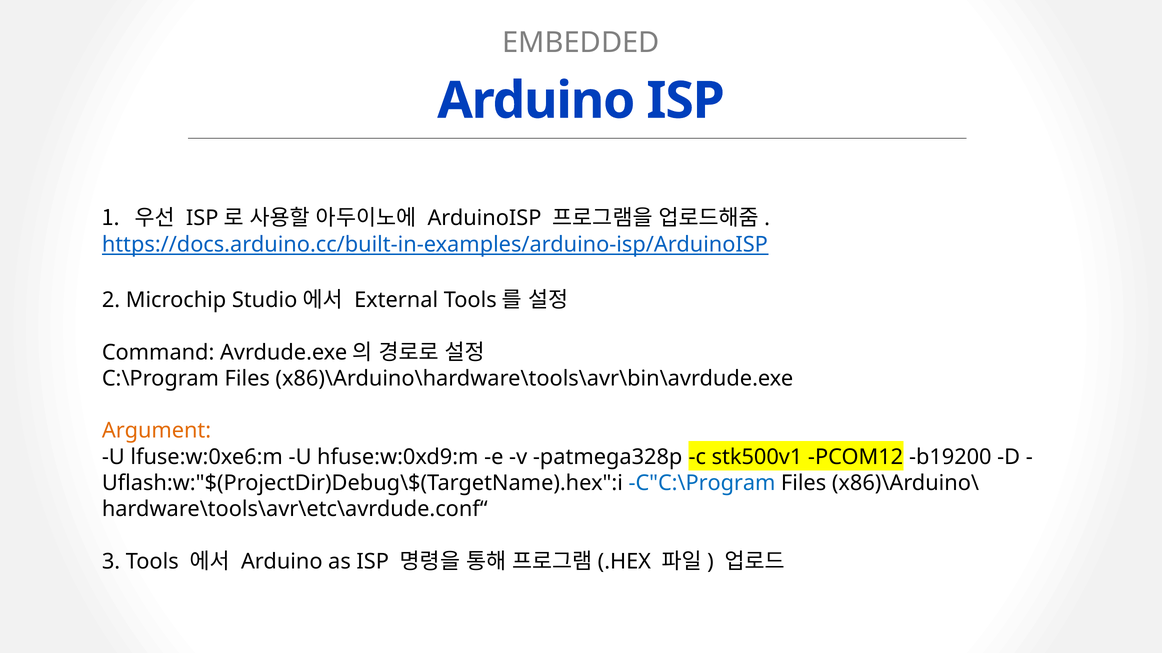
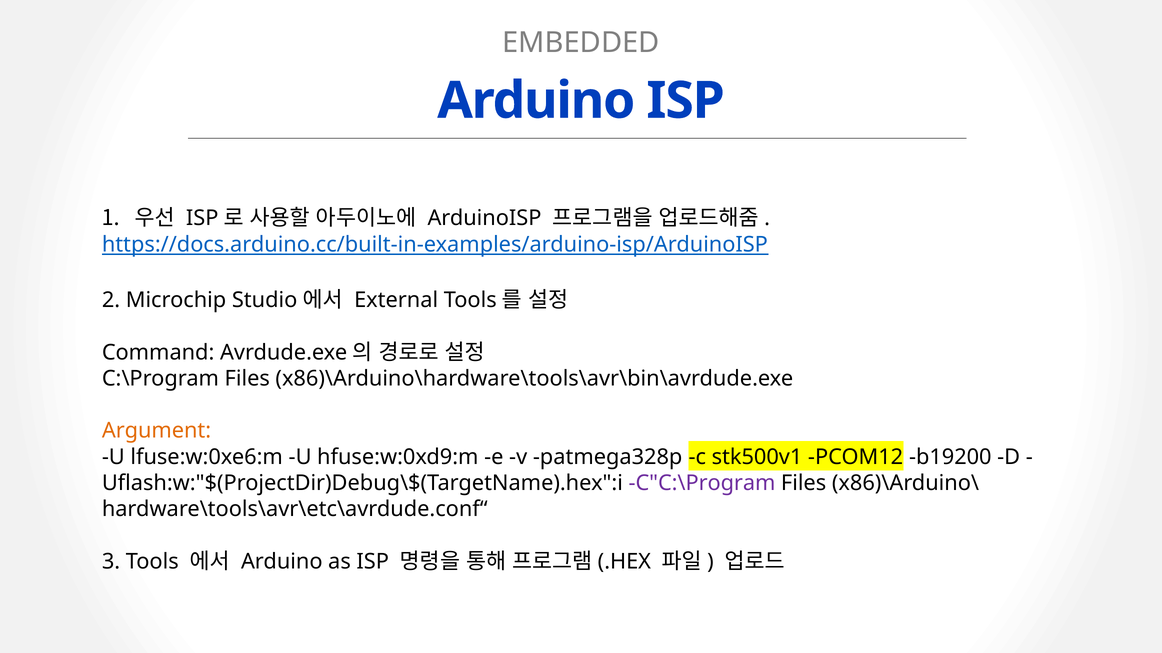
C"C:\Program colour: blue -> purple
